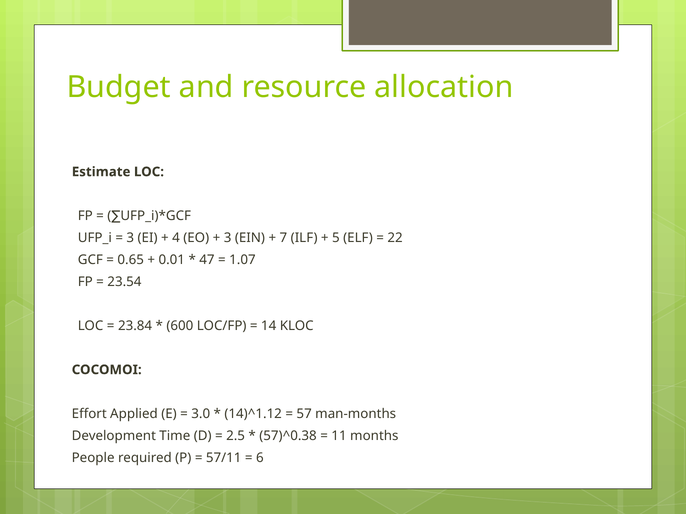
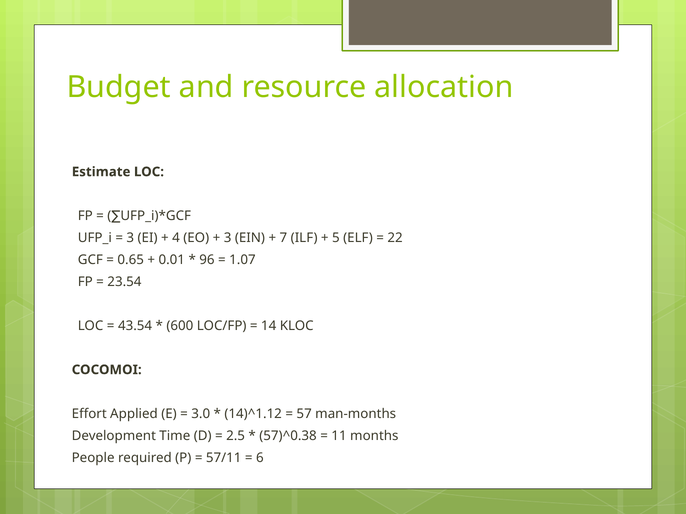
47: 47 -> 96
23.84: 23.84 -> 43.54
